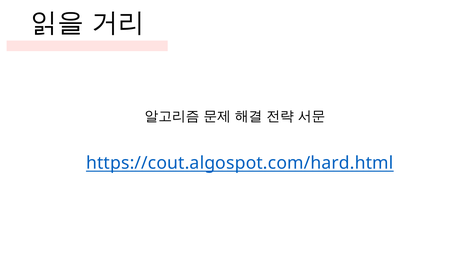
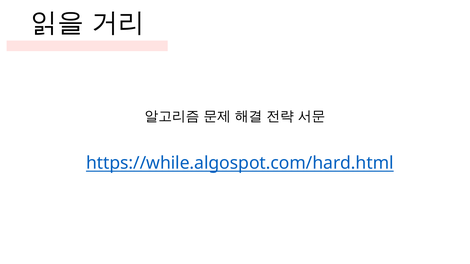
https://cout.algospot.com/hard.html: https://cout.algospot.com/hard.html -> https://while.algospot.com/hard.html
